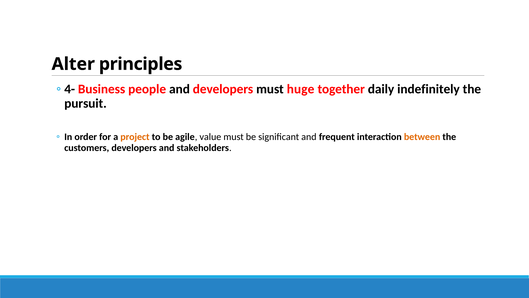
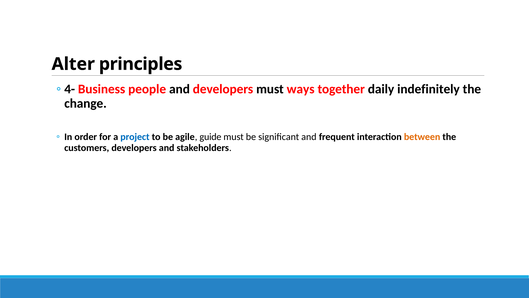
huge: huge -> ways
pursuit: pursuit -> change
project colour: orange -> blue
value: value -> guide
